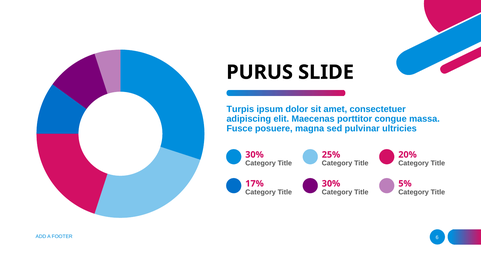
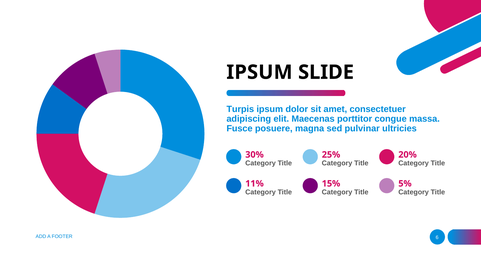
PURUS at (260, 72): PURUS -> IPSUM
17%: 17% -> 11%
30% at (331, 183): 30% -> 15%
